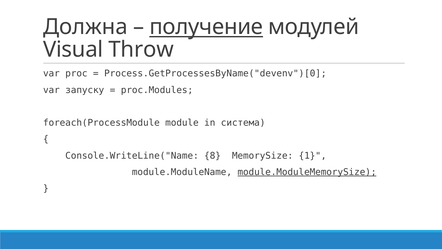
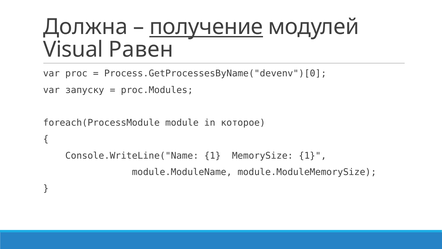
Throw: Throw -> Равен
система: система -> которое
Console.WriteLine("Name 8: 8 -> 1
module.ModuleMemorySize underline: present -> none
